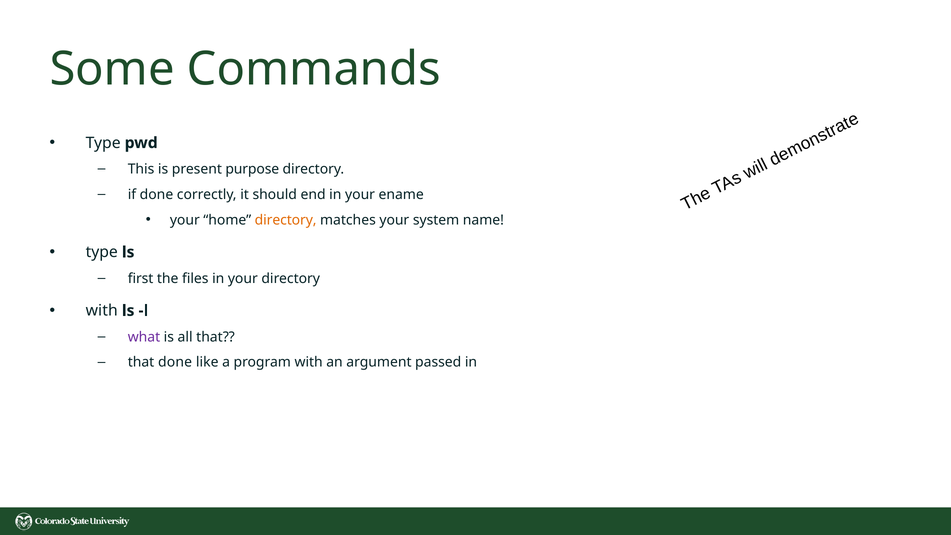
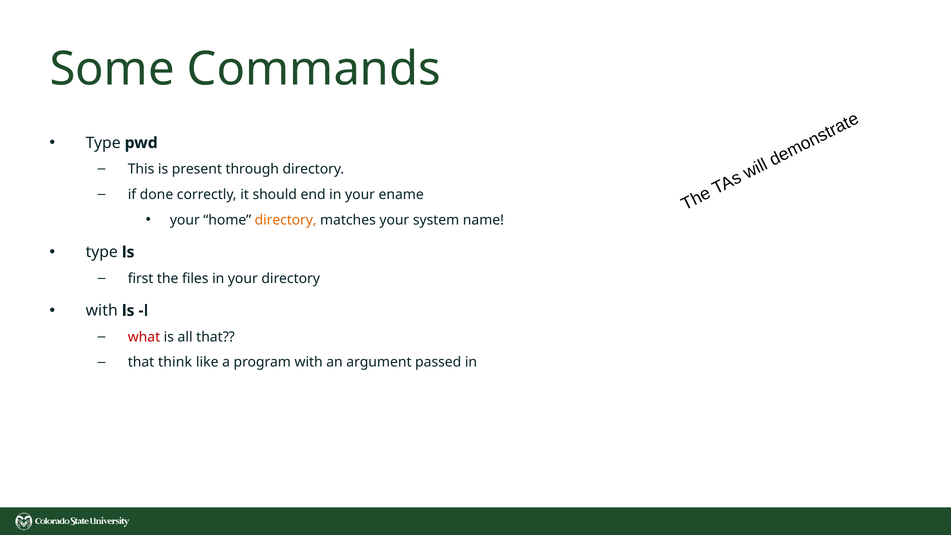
purpose: purpose -> through
what colour: purple -> red
that done: done -> think
